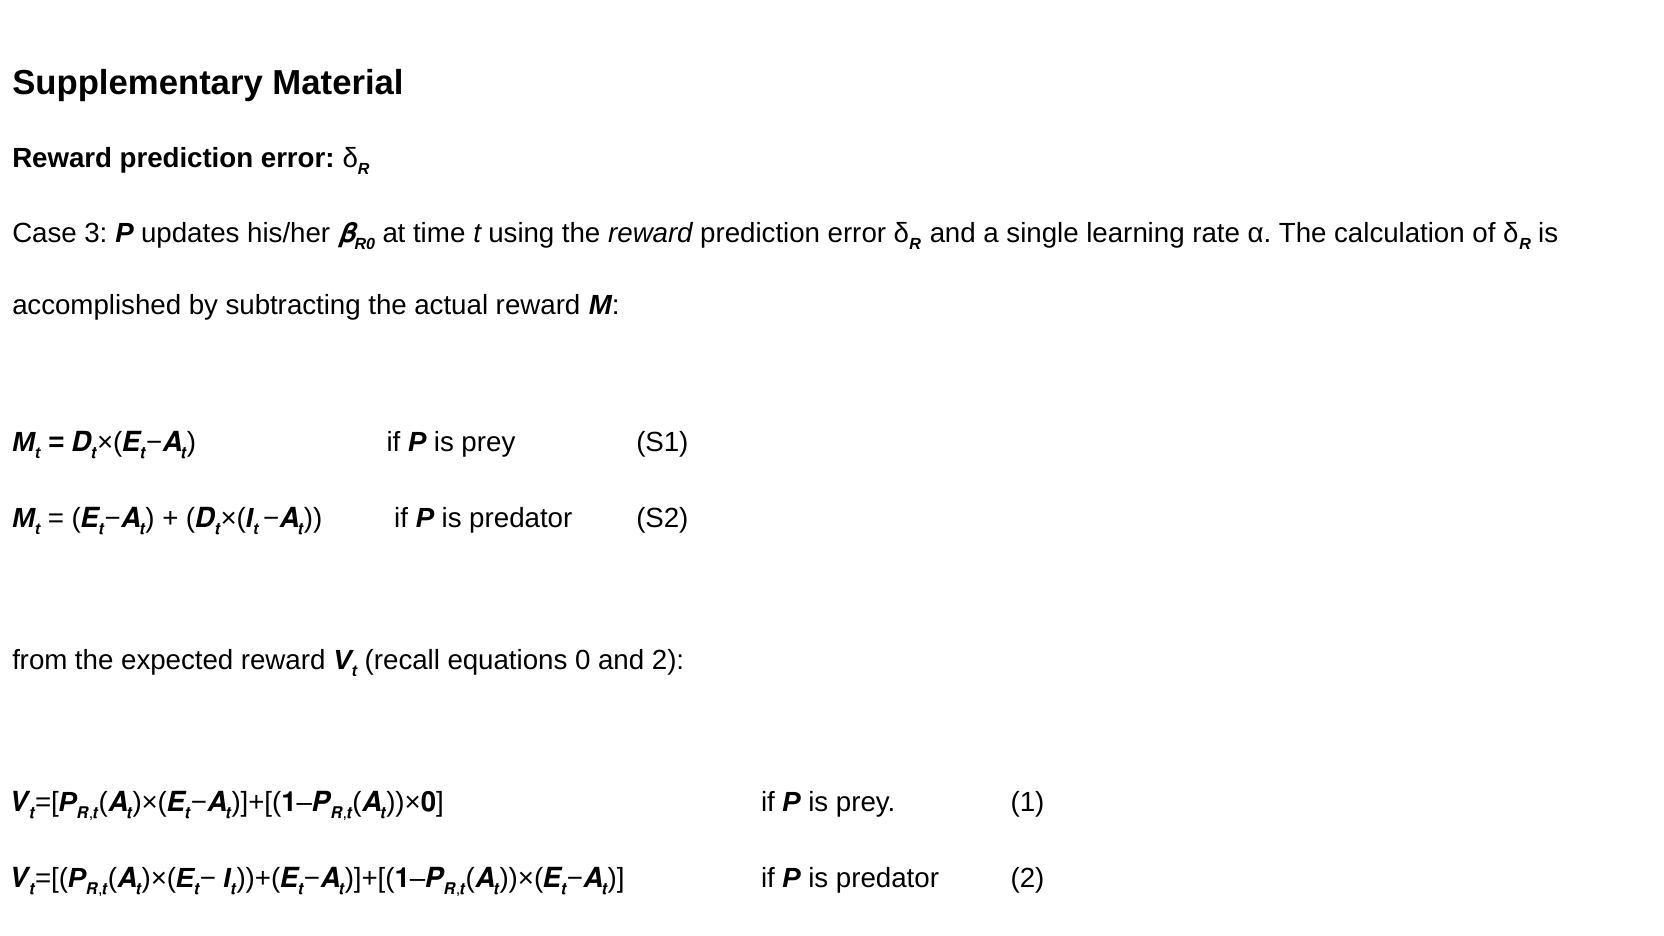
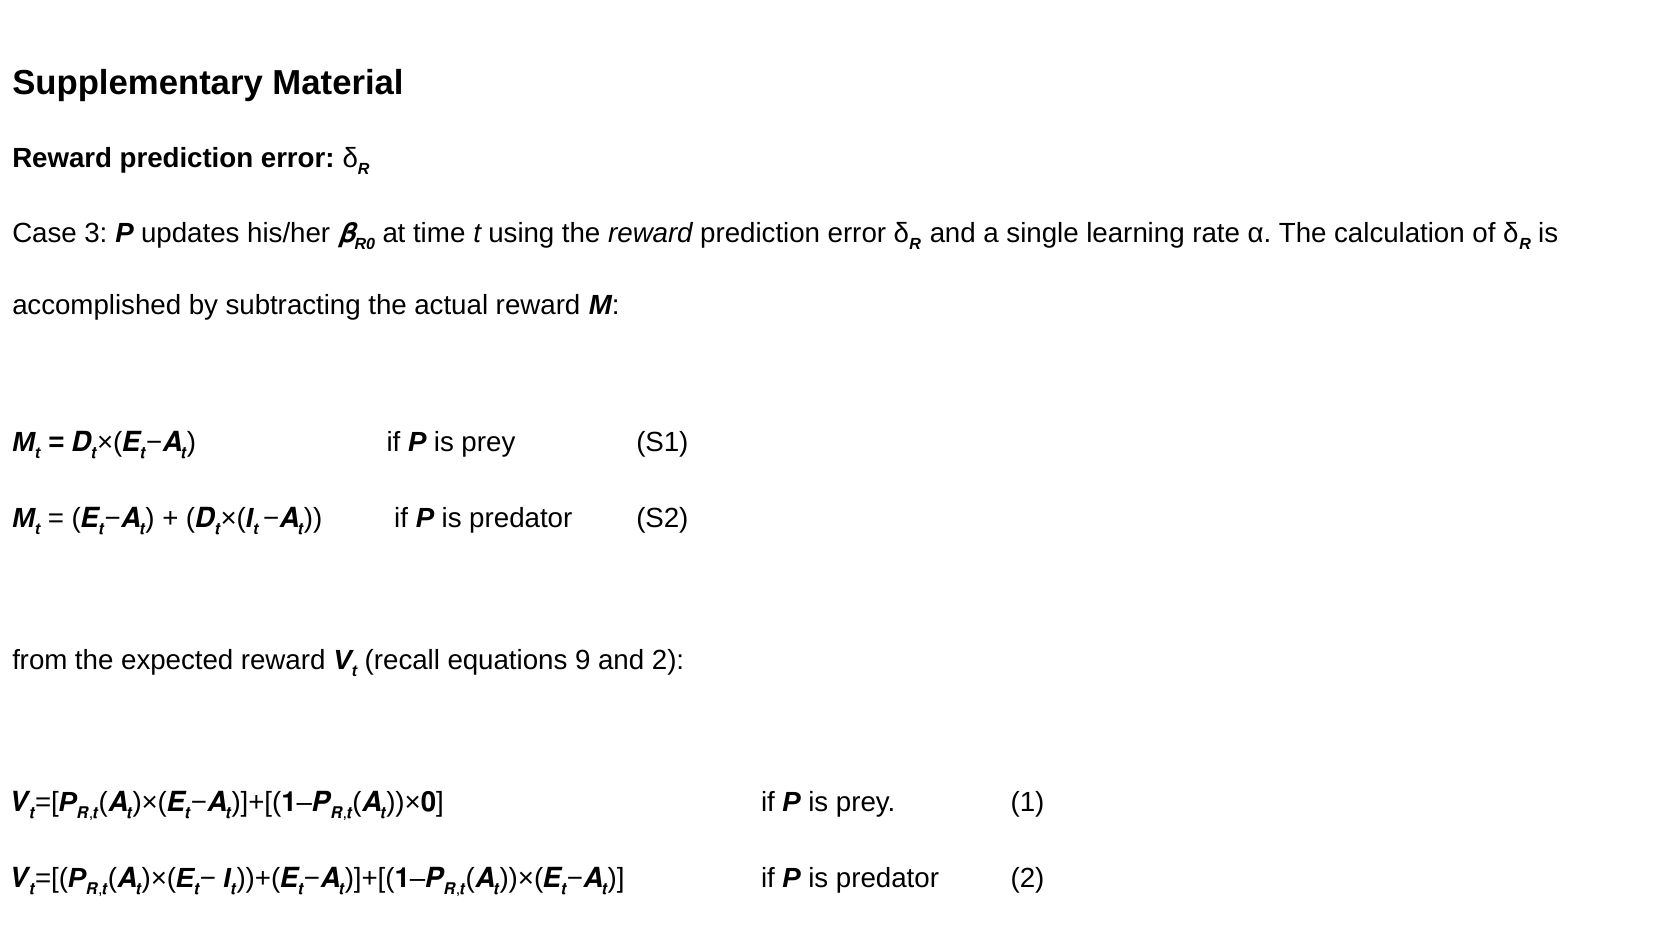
0: 0 -> 9
